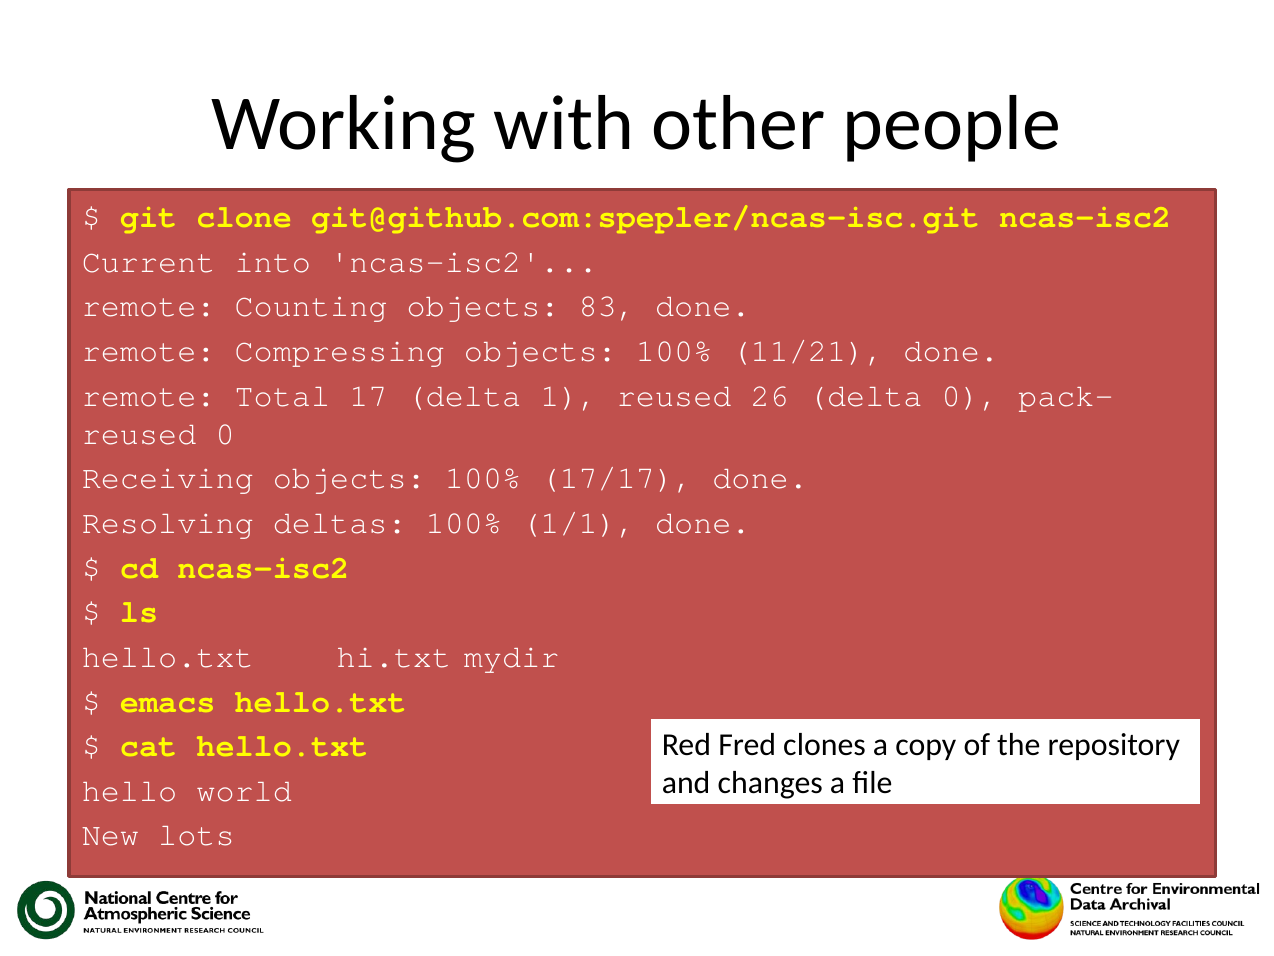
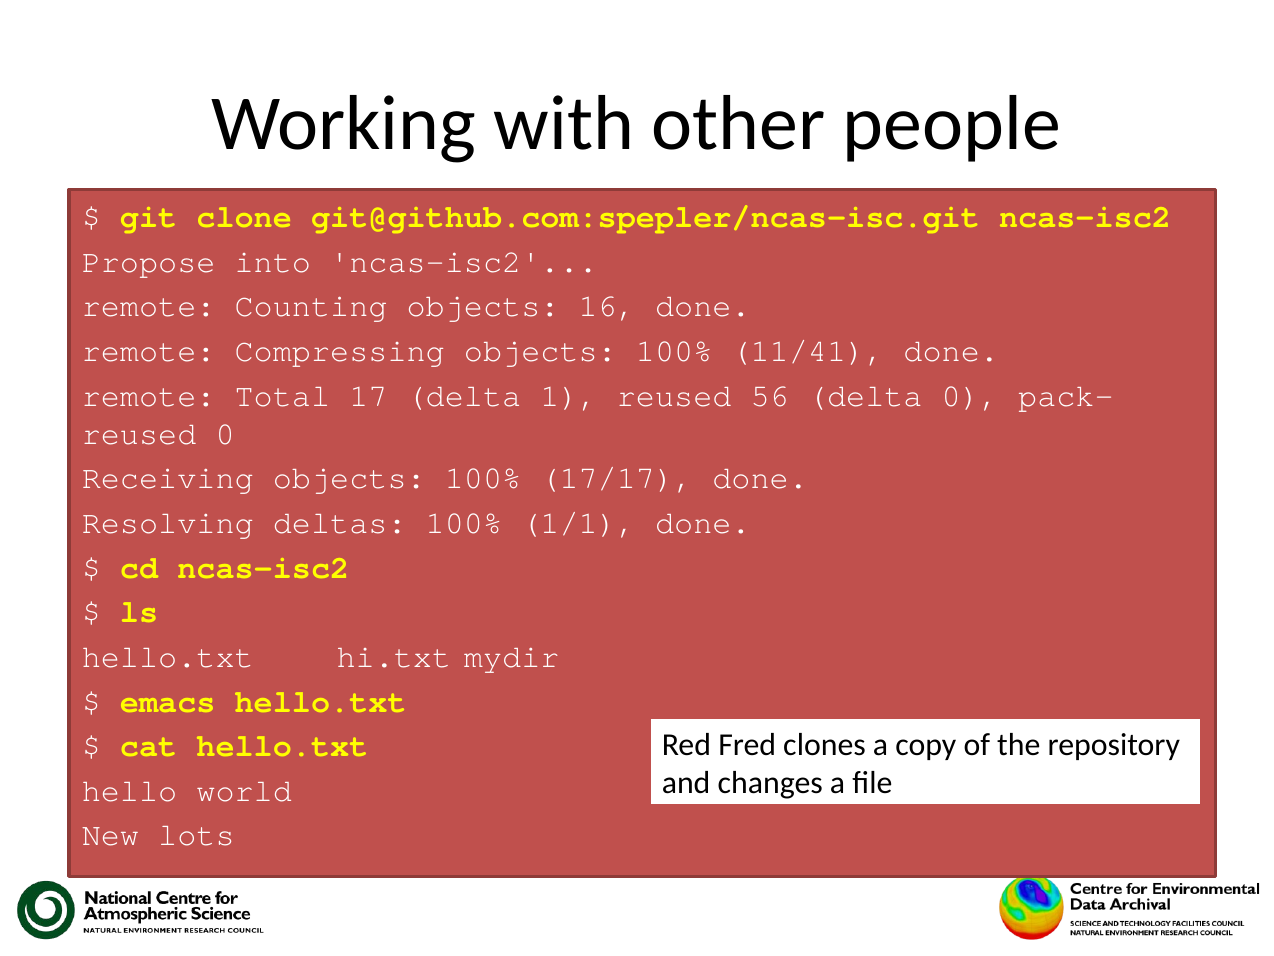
Current: Current -> Propose
83: 83 -> 16
11/21: 11/21 -> 11/41
26: 26 -> 56
